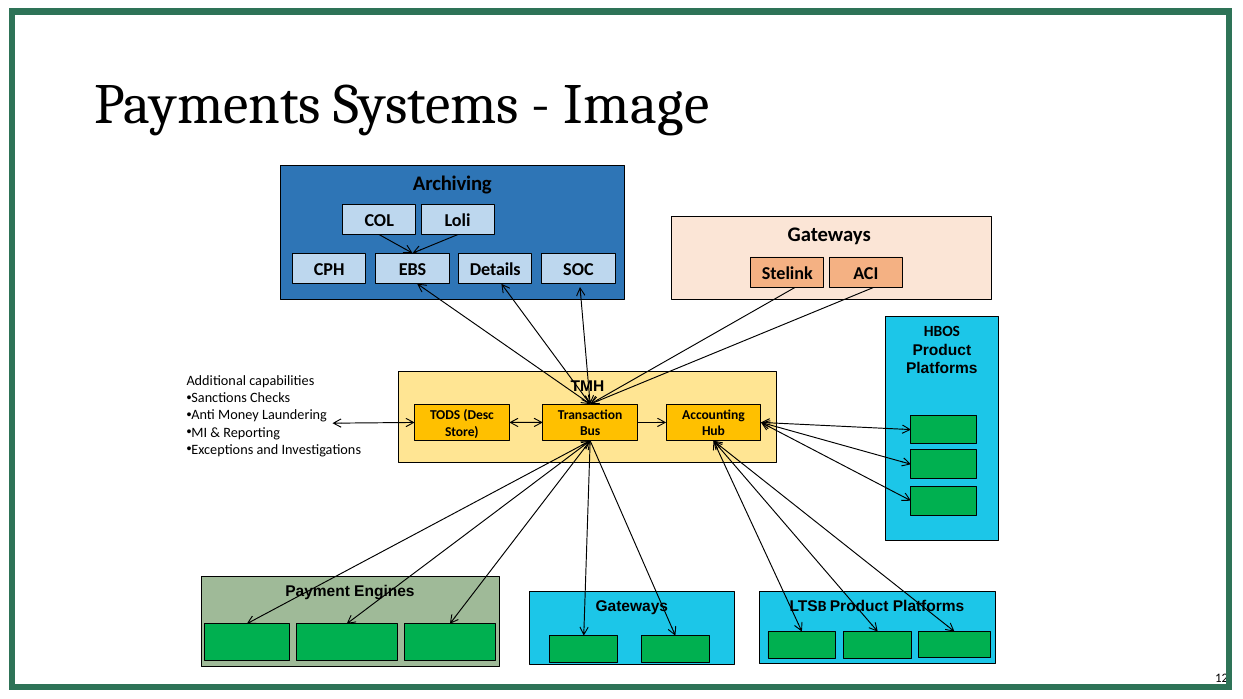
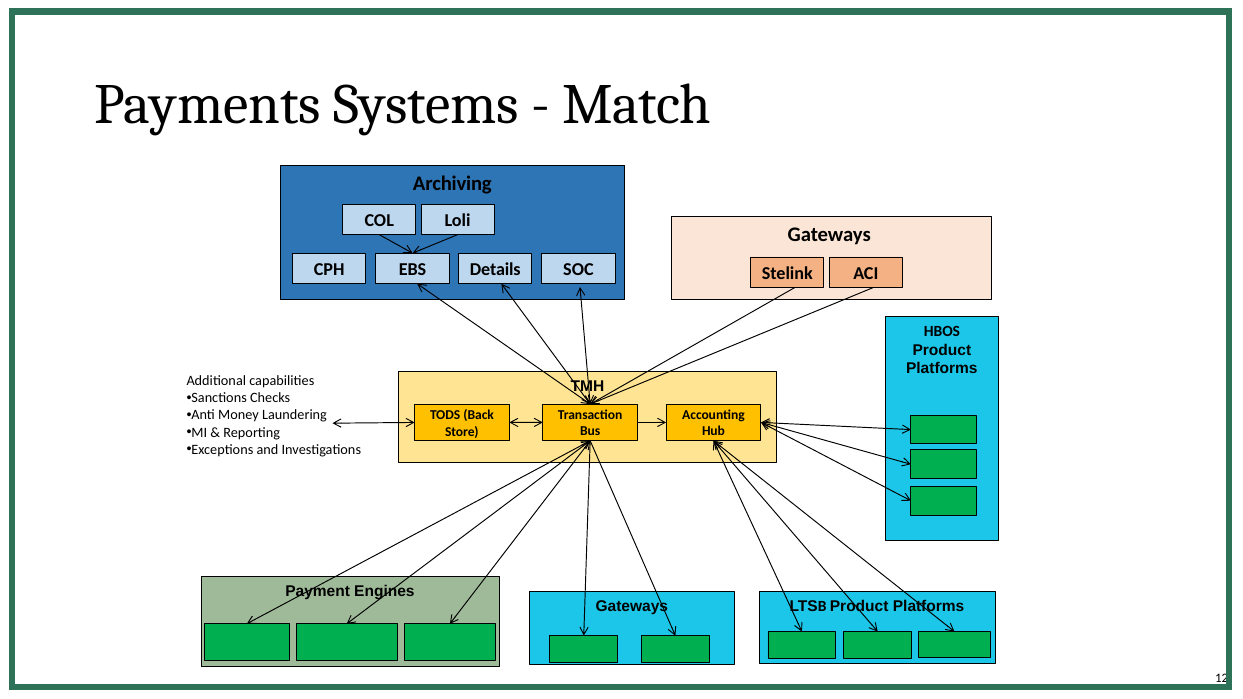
Image: Image -> Match
Desc: Desc -> Back
